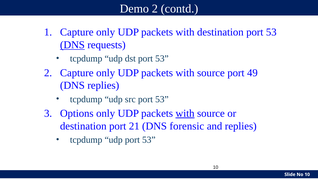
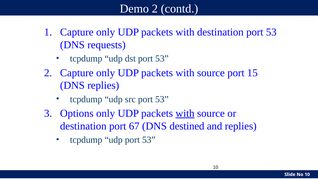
DNS at (72, 45) underline: present -> none
49: 49 -> 15
21: 21 -> 67
forensic: forensic -> destined
